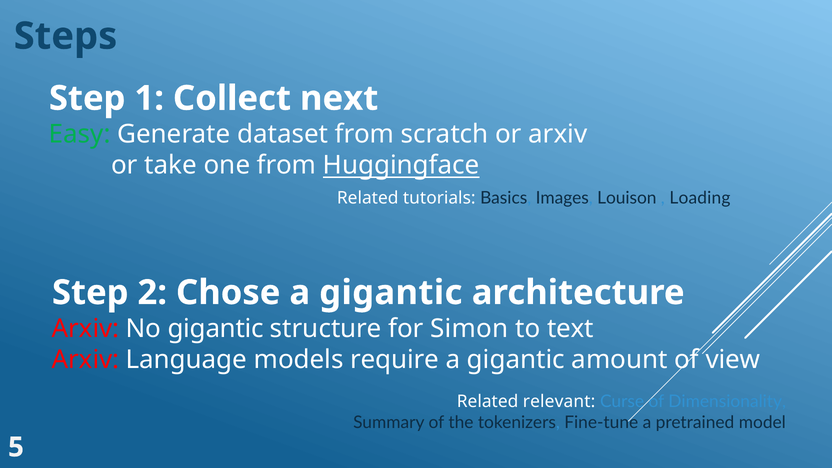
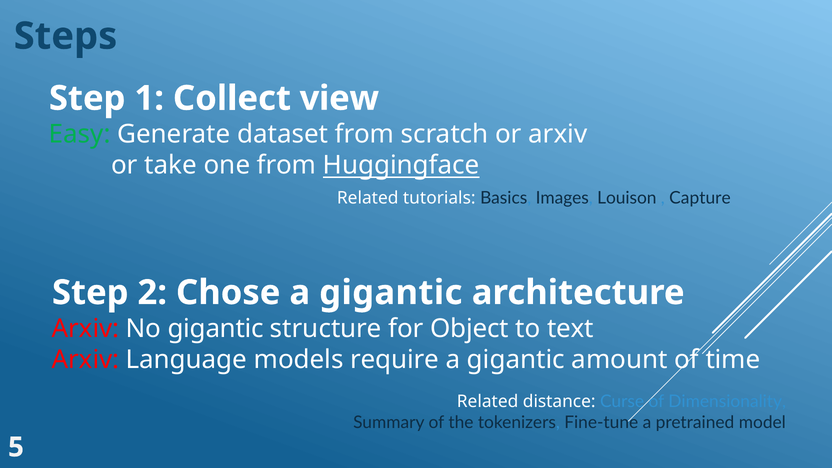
next: next -> view
Loading: Loading -> Capture
Simon: Simon -> Object
view: view -> time
relevant: relevant -> distance
